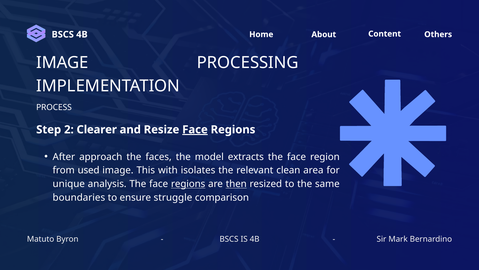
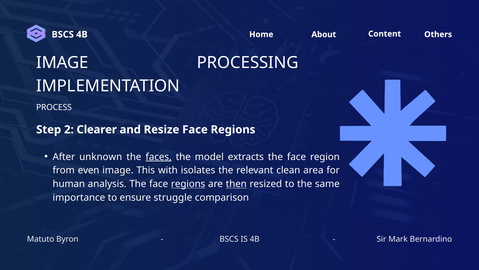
Face at (195, 129) underline: present -> none
approach: approach -> unknown
faces underline: none -> present
used: used -> even
unique: unique -> human
boundaries: boundaries -> importance
